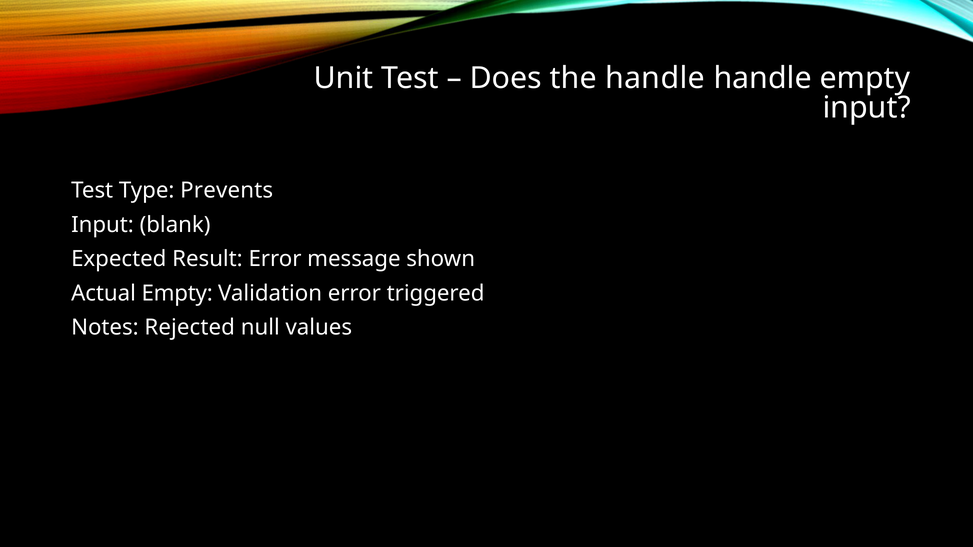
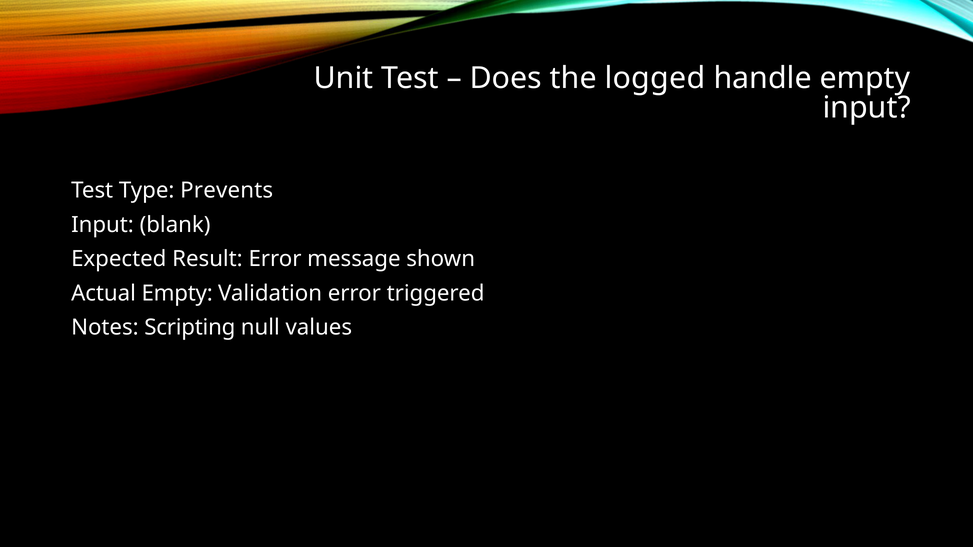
the handle: handle -> logged
Rejected: Rejected -> Scripting
